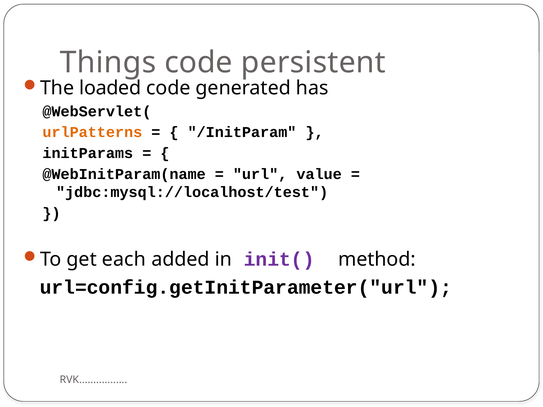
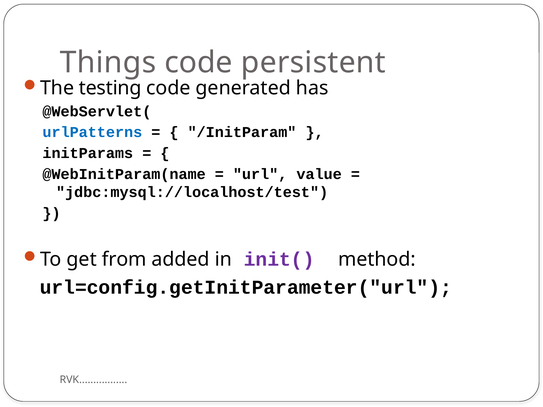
loaded: loaded -> testing
urlPatterns colour: orange -> blue
each: each -> from
